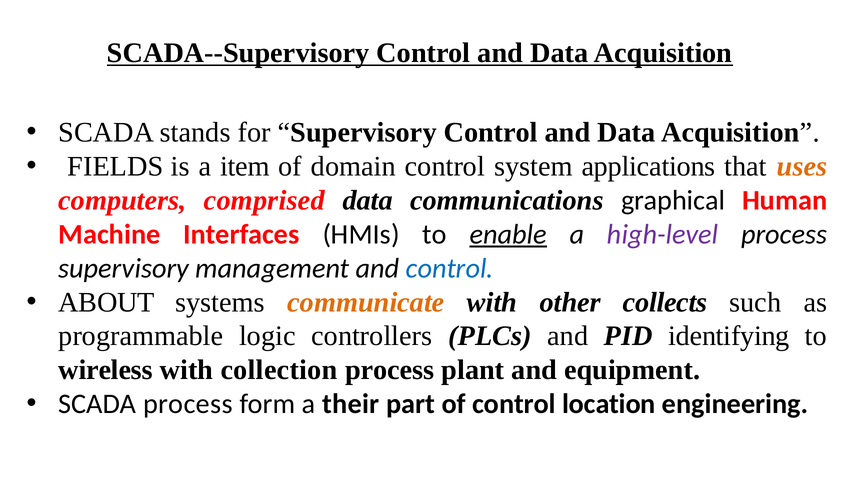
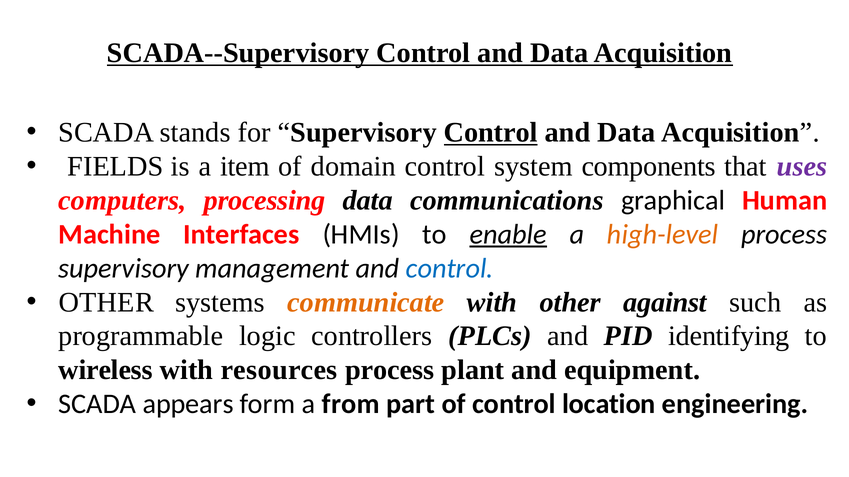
Control at (491, 133) underline: none -> present
applications: applications -> components
uses colour: orange -> purple
comprised: comprised -> processing
high-level colour: purple -> orange
ABOUT at (106, 303): ABOUT -> OTHER
collects: collects -> against
collection: collection -> resources
SCADA process: process -> appears
their: their -> from
